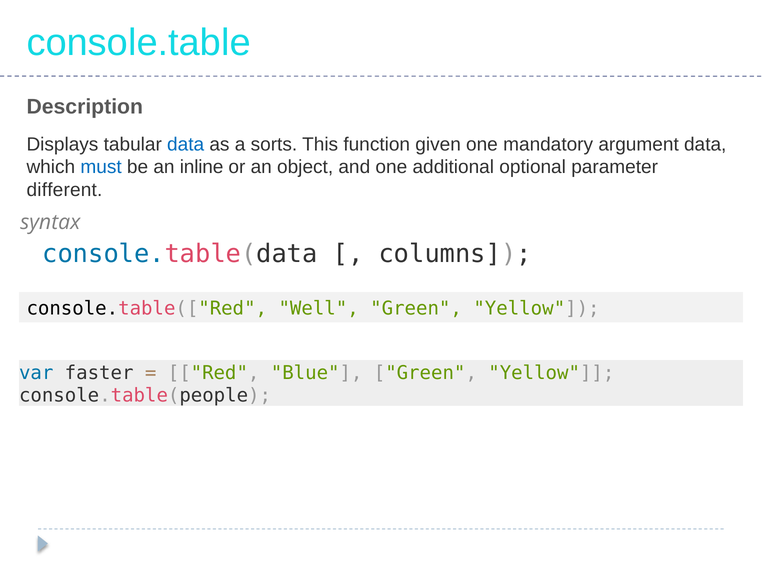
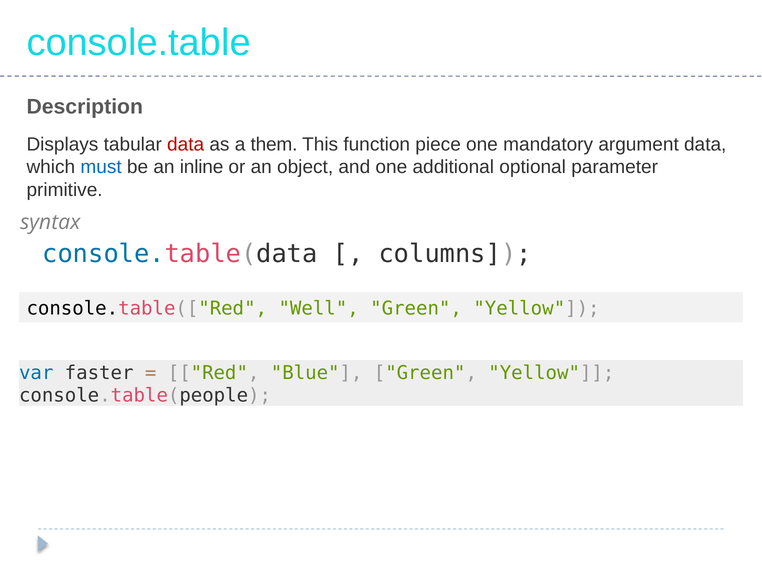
data at (186, 144) colour: blue -> red
sorts: sorts -> them
given: given -> piece
different: different -> primitive
